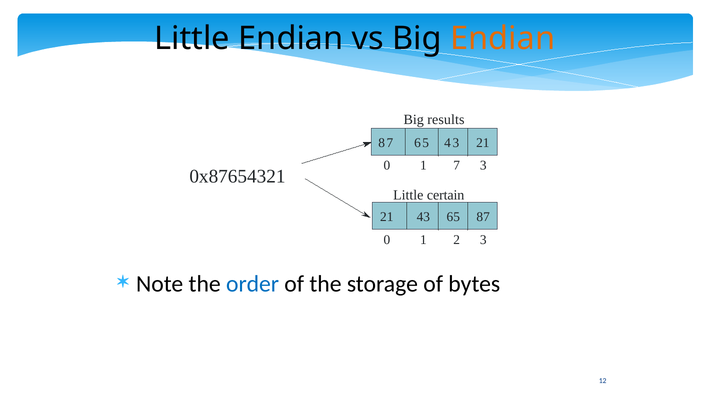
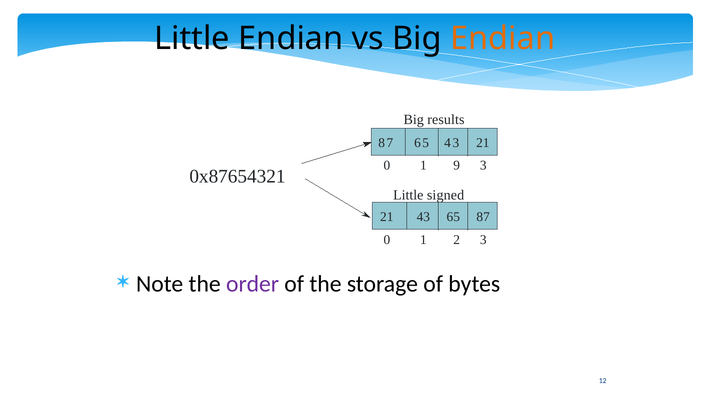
7: 7 -> 9
certain: certain -> signed
order colour: blue -> purple
